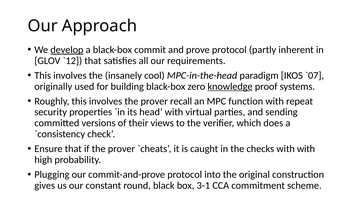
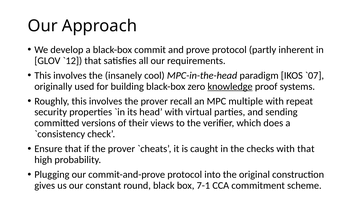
develop underline: present -> none
function: function -> multiple
with with: with -> that
3-1: 3-1 -> 7-1
